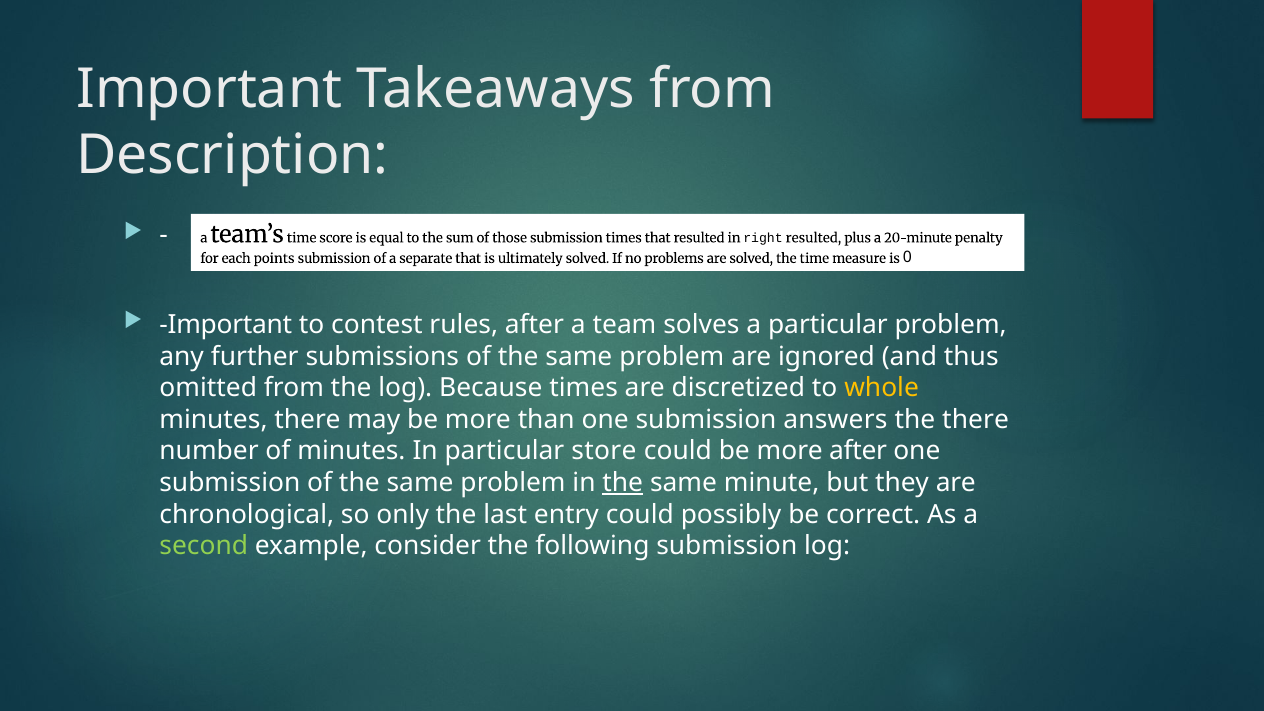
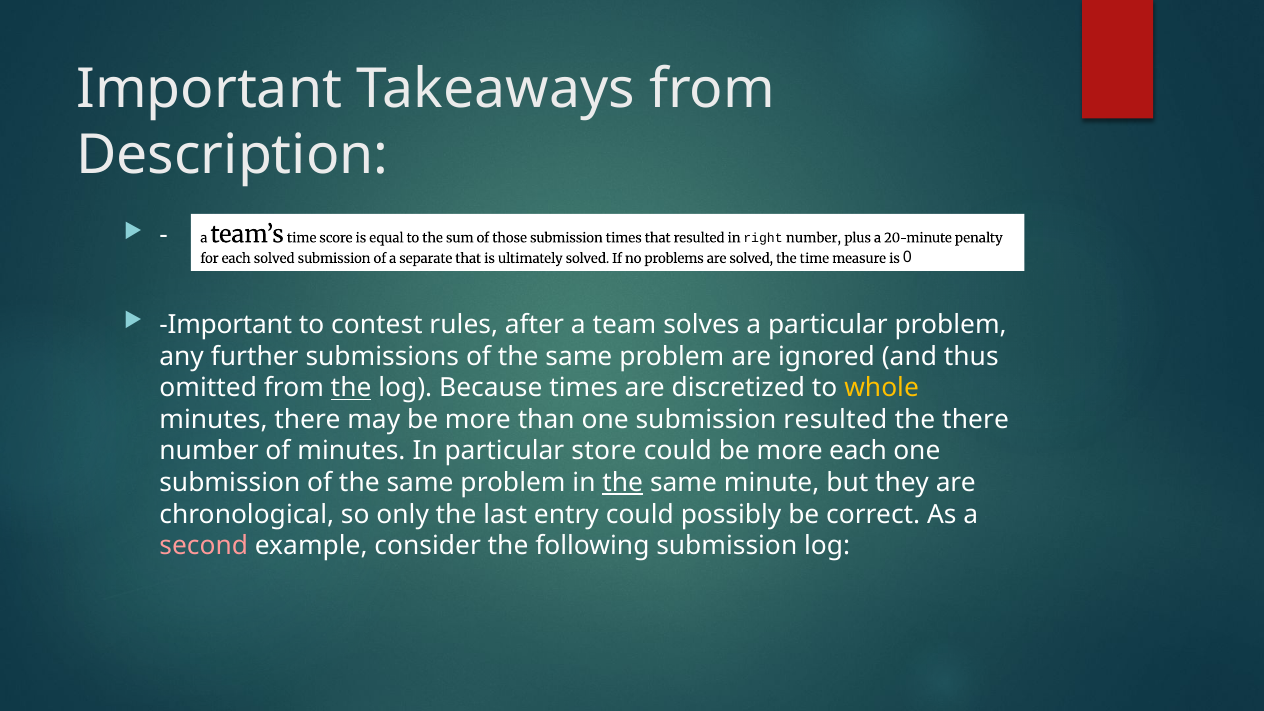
right resulted: resulted -> number
each points: points -> solved
the at (351, 388) underline: none -> present
submission answers: answers -> resulted
more after: after -> each
second colour: light green -> pink
